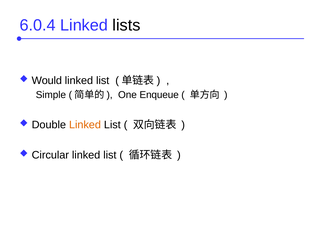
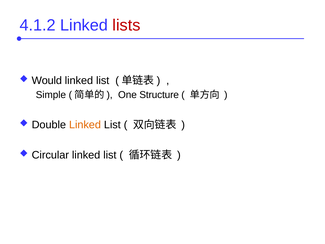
6.0.4: 6.0.4 -> 4.1.2
lists colour: black -> red
Enqueue: Enqueue -> Structure
